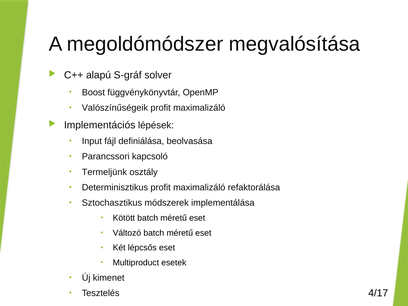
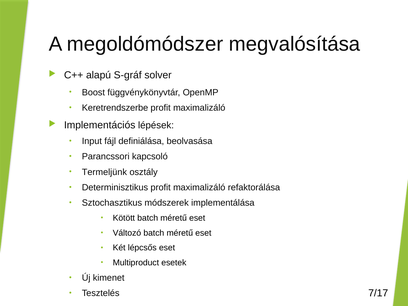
Valószínűségeik: Valószínűségeik -> Keretrendszerbe
4/17: 4/17 -> 7/17
